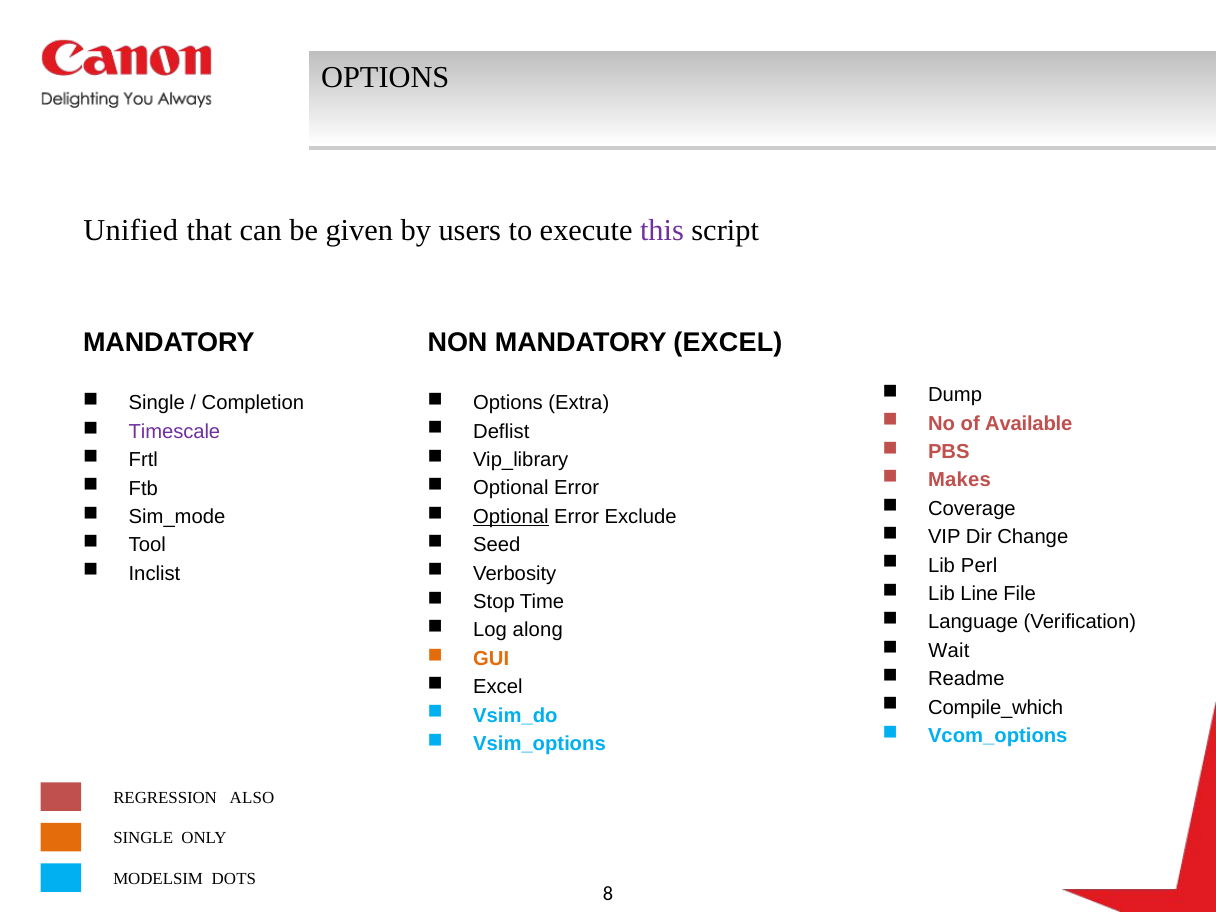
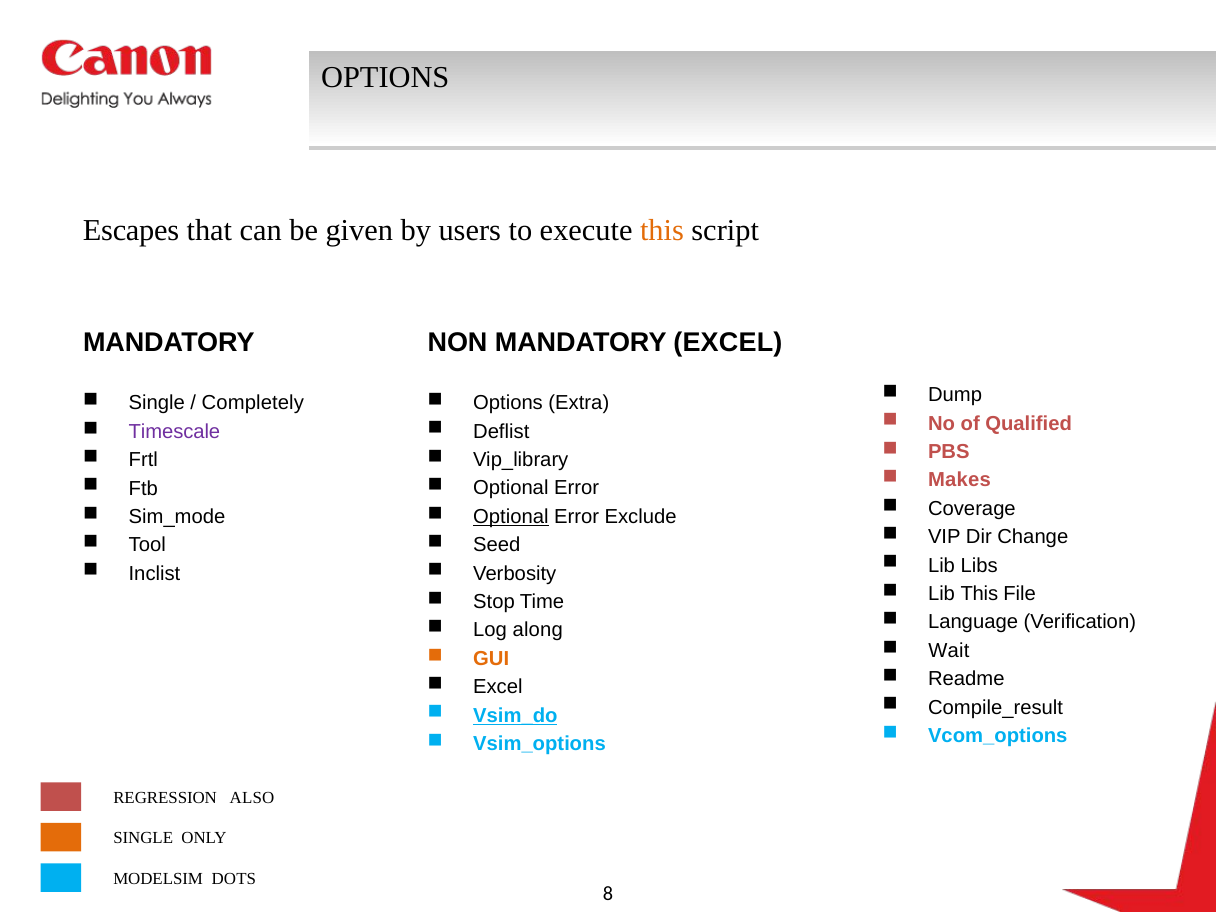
Unified: Unified -> Escapes
this at (662, 231) colour: purple -> orange
Completion: Completion -> Completely
Available: Available -> Qualified
Perl: Perl -> Libs
Lib Line: Line -> This
Compile_which: Compile_which -> Compile_result
Vsim_do underline: none -> present
